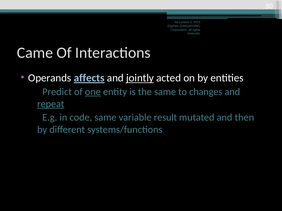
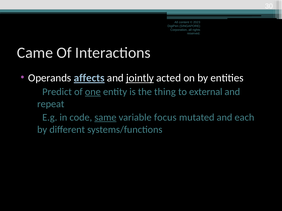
the same: same -> thing
changes: changes -> external
repeat underline: present -> none
same at (105, 118) underline: none -> present
result: result -> focus
then: then -> each
